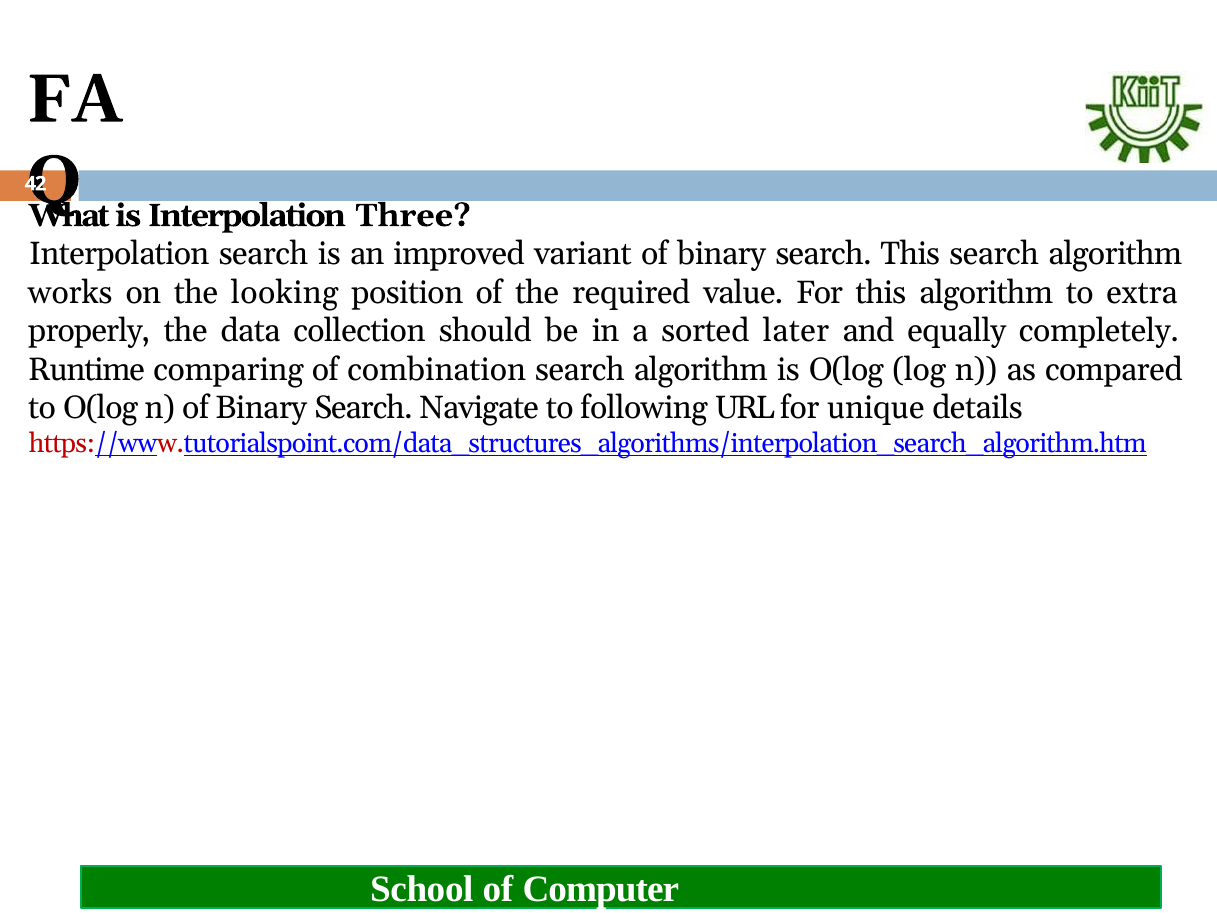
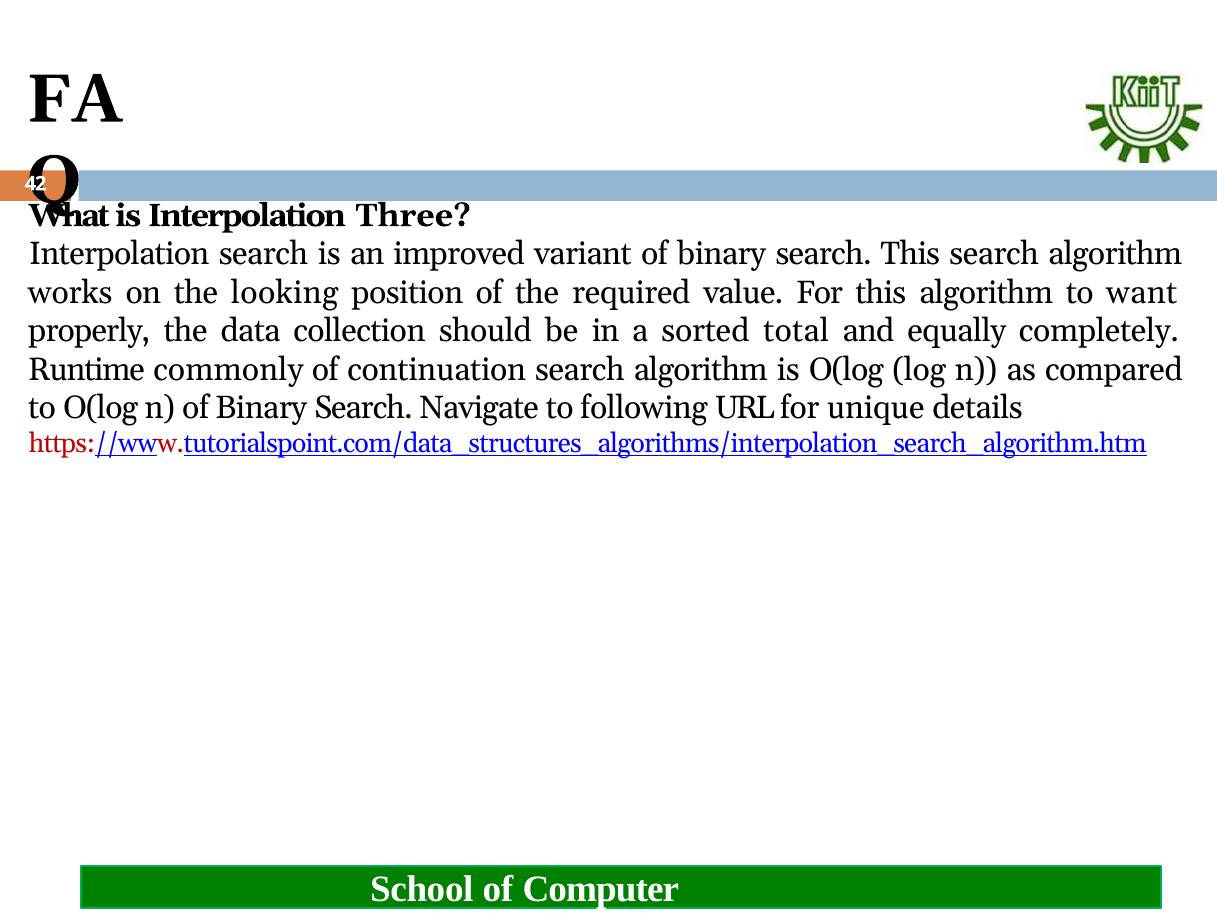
extra: extra -> want
later: later -> total
comparing: comparing -> commonly
combination: combination -> continuation
